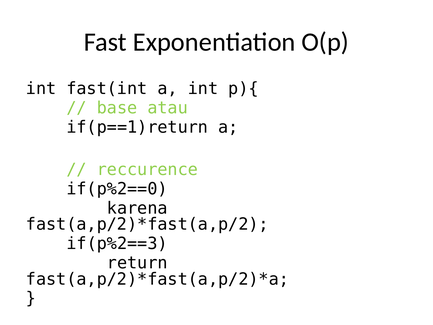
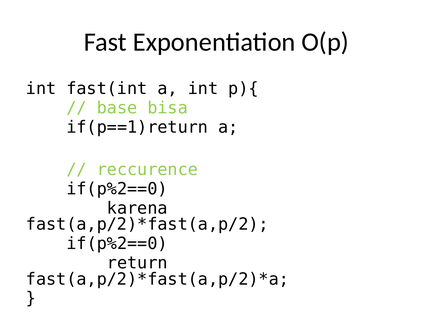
atau: atau -> bisa
if(p%2==3 at (117, 244): if(p%2==3 -> if(p%2==0
